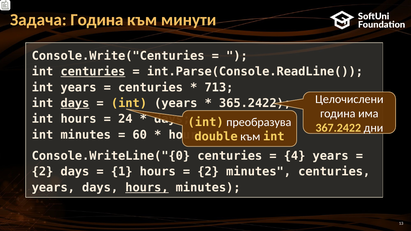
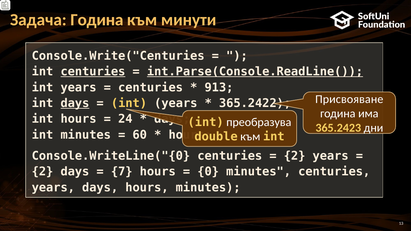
int.Parse(Console.ReadLine( underline: none -> present
713: 713 -> 913
Целочислени: Целочислени -> Присвояване
367.2422: 367.2422 -> 365.2423
4 at (295, 156): 4 -> 2
1: 1 -> 7
2 at (208, 172): 2 -> 0
hours at (147, 188) underline: present -> none
